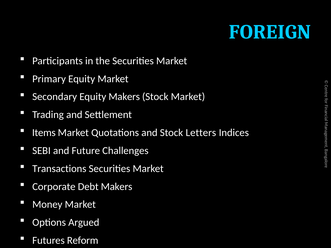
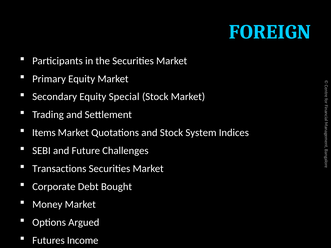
Equity Makers: Makers -> Special
Letters: Letters -> System
Debt Makers: Makers -> Bought
Reform: Reform -> Income
